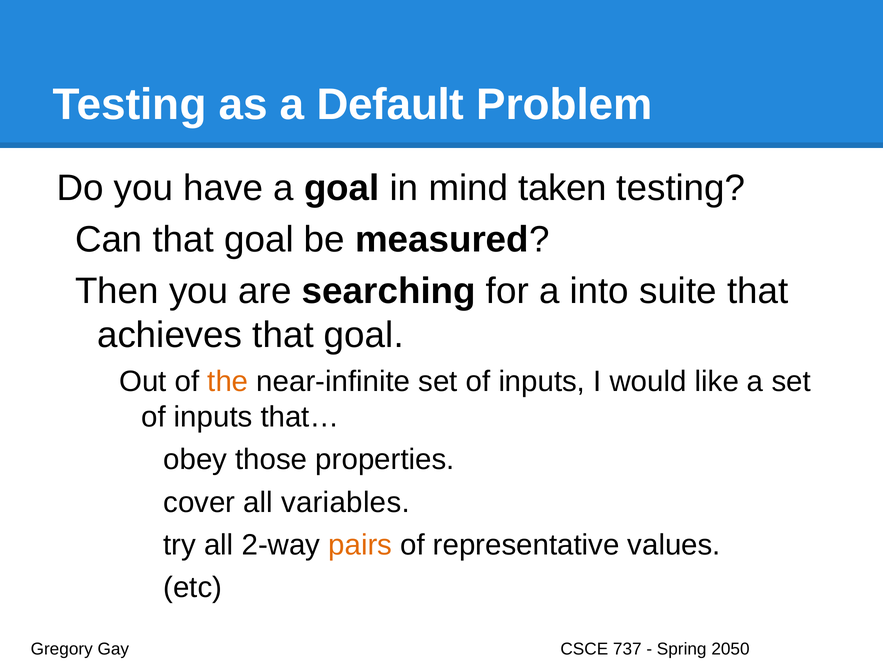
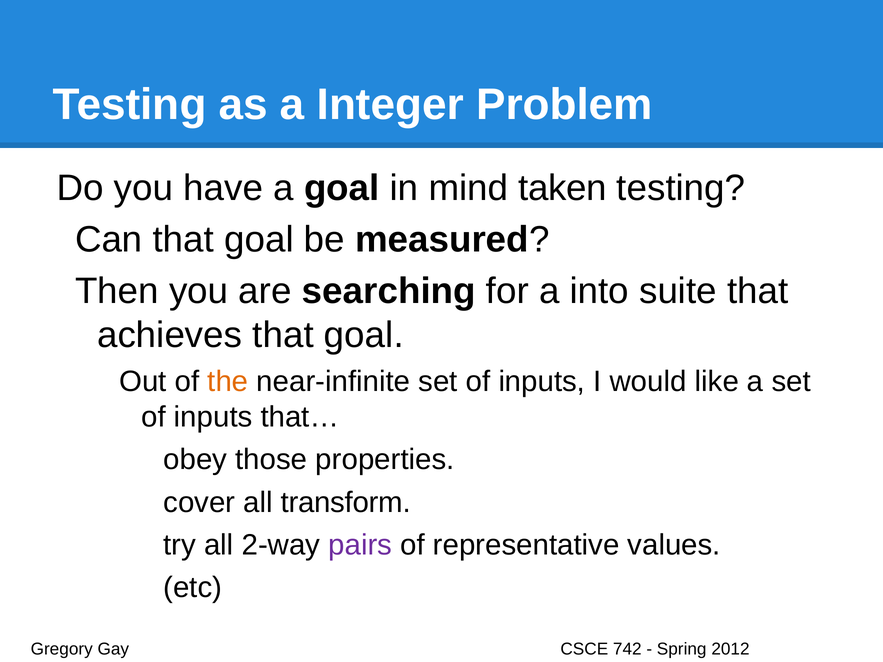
Default: Default -> Integer
variables: variables -> transform
pairs colour: orange -> purple
737: 737 -> 742
2050: 2050 -> 2012
